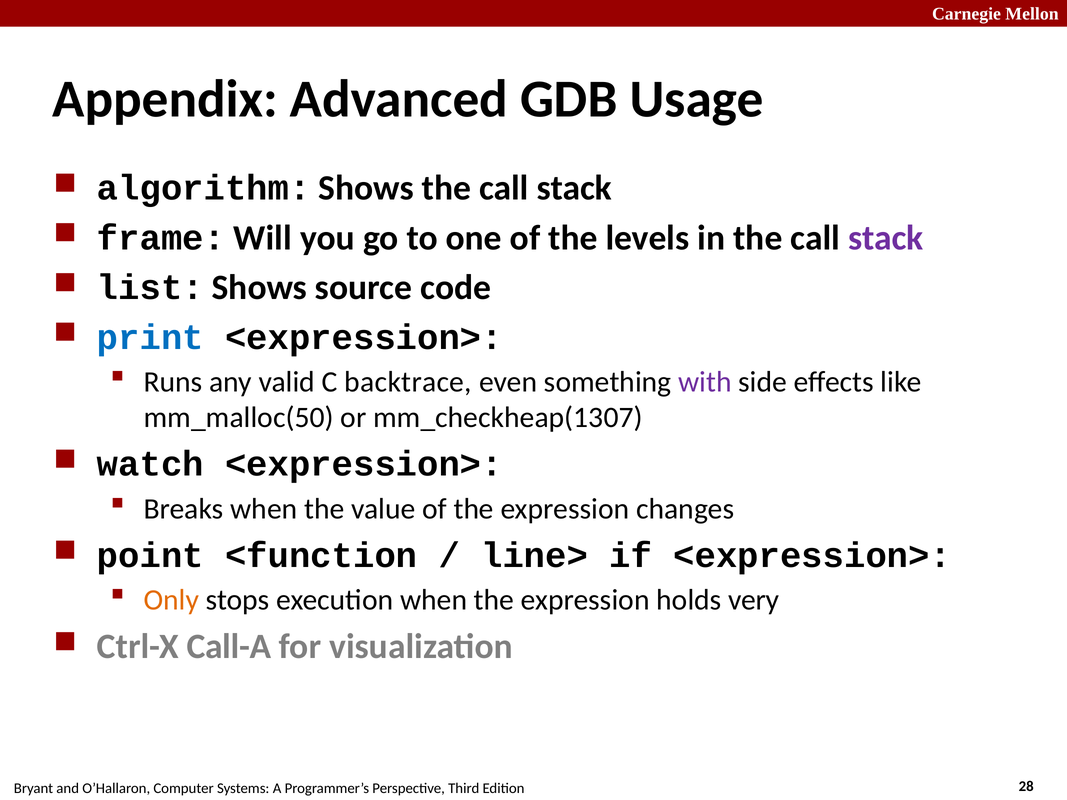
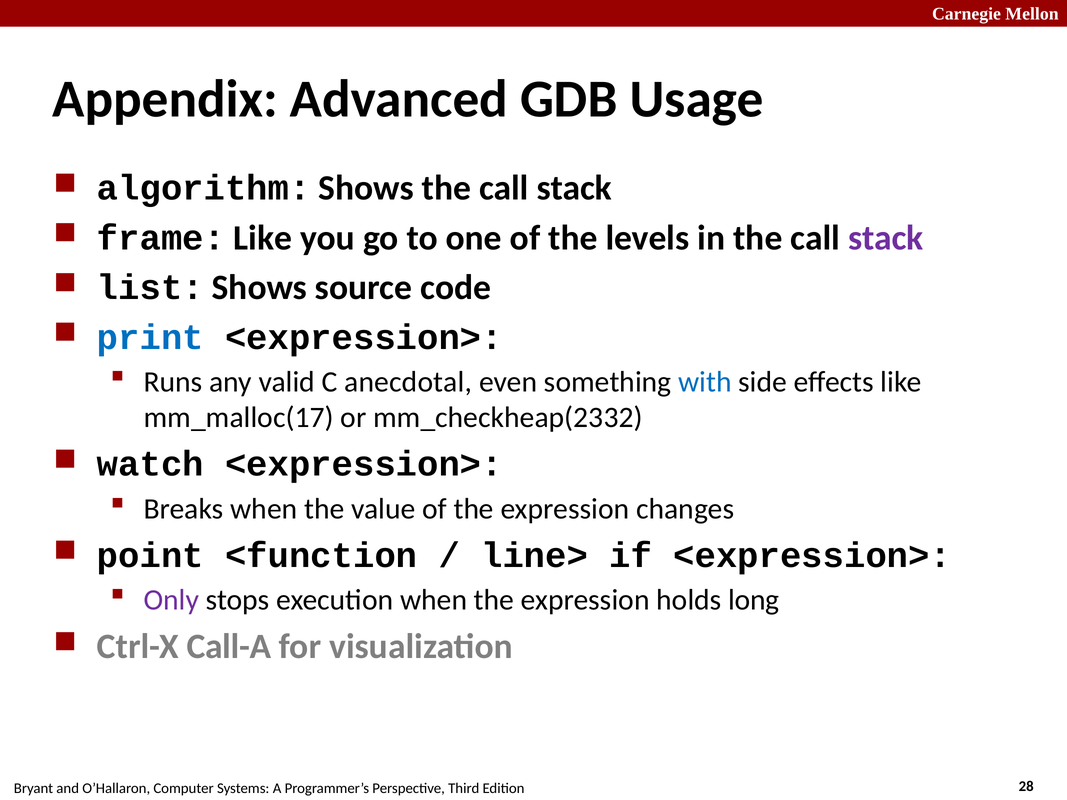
frame Will: Will -> Like
backtrace: backtrace -> anecdotal
with colour: purple -> blue
mm_malloc(50: mm_malloc(50 -> mm_malloc(17
mm_checkheap(1307: mm_checkheap(1307 -> mm_checkheap(2332
Only colour: orange -> purple
very: very -> long
